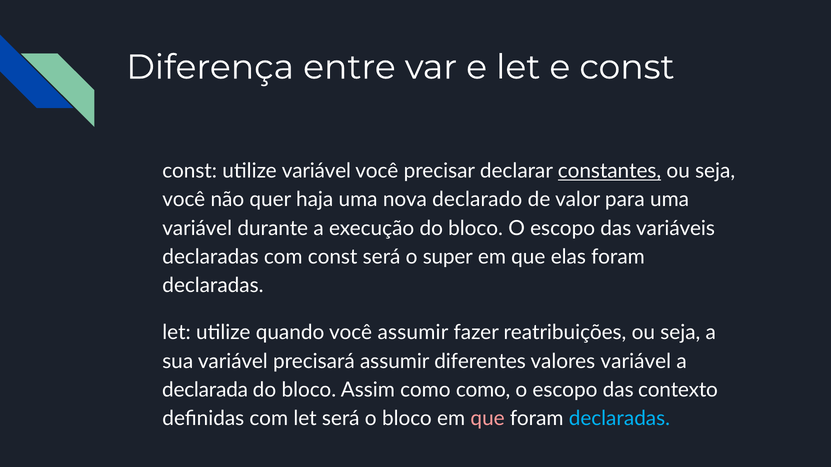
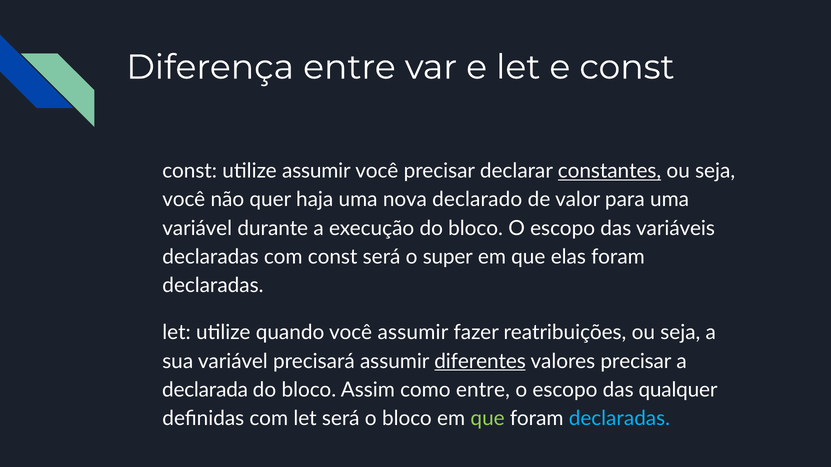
utilize variável: variável -> assumir
diferentes underline: none -> present
valores variável: variável -> precisar
como como: como -> entre
contexto: contexto -> qualquer
que at (488, 419) colour: pink -> light green
